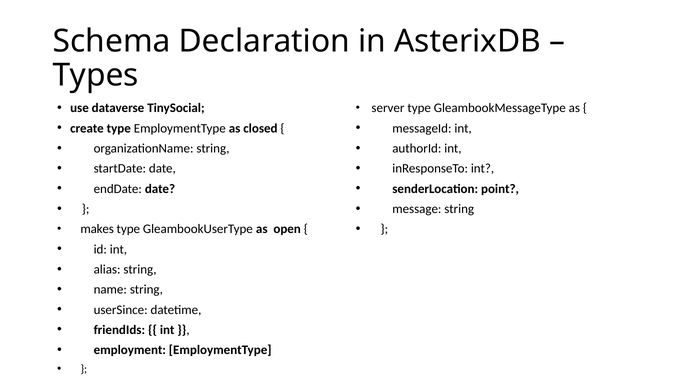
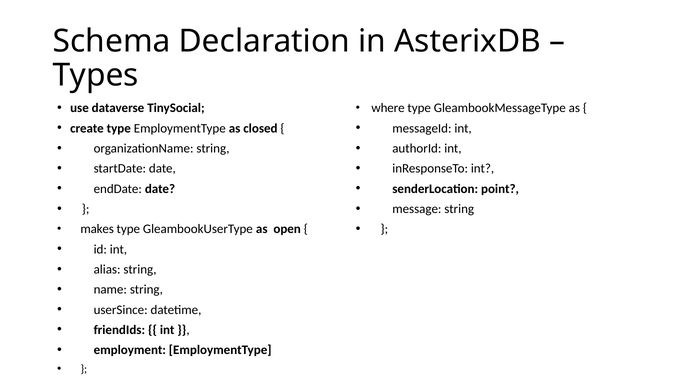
server: server -> where
